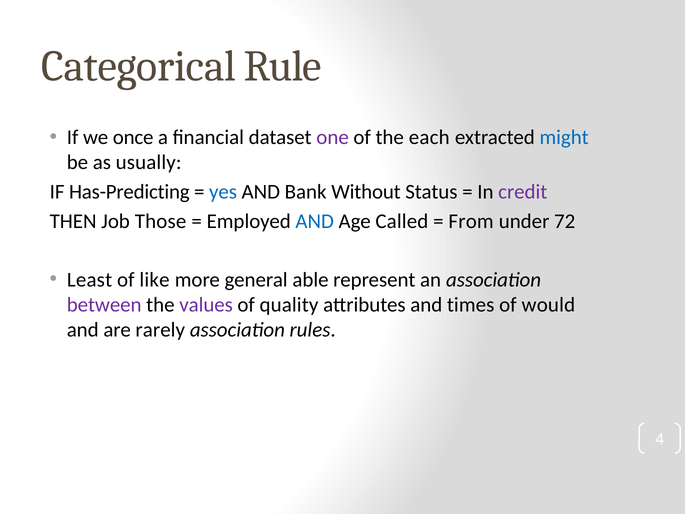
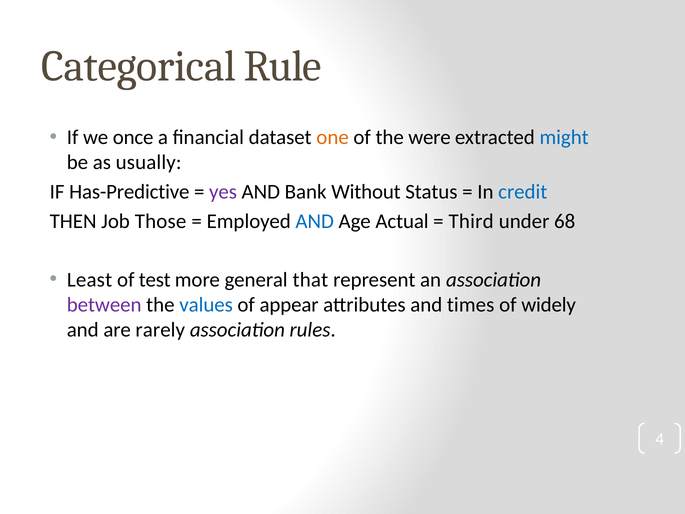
one colour: purple -> orange
each: each -> were
Has-Predicting: Has-Predicting -> Has-Predictive
yes colour: blue -> purple
credit colour: purple -> blue
Called: Called -> Actual
From: From -> Third
72: 72 -> 68
like: like -> test
able: able -> that
values colour: purple -> blue
quality: quality -> appear
would: would -> widely
